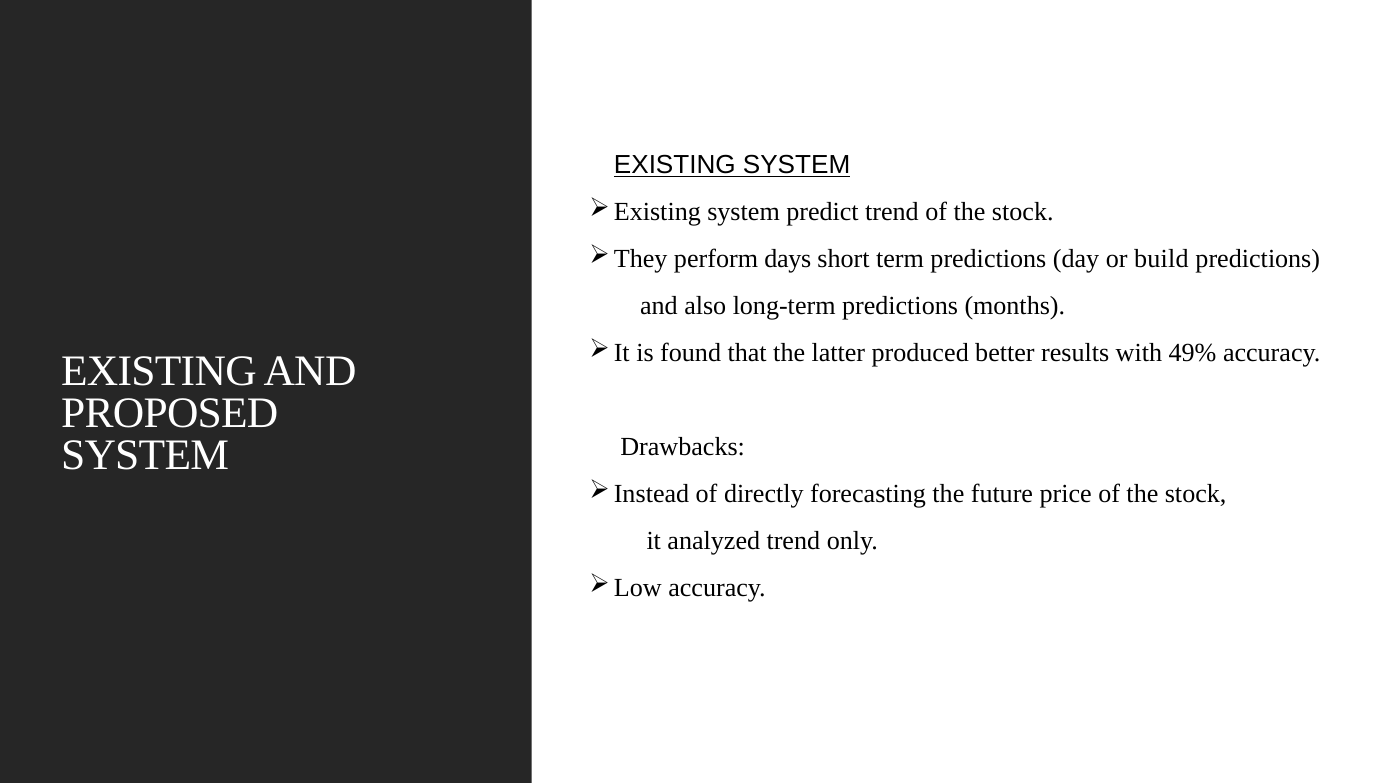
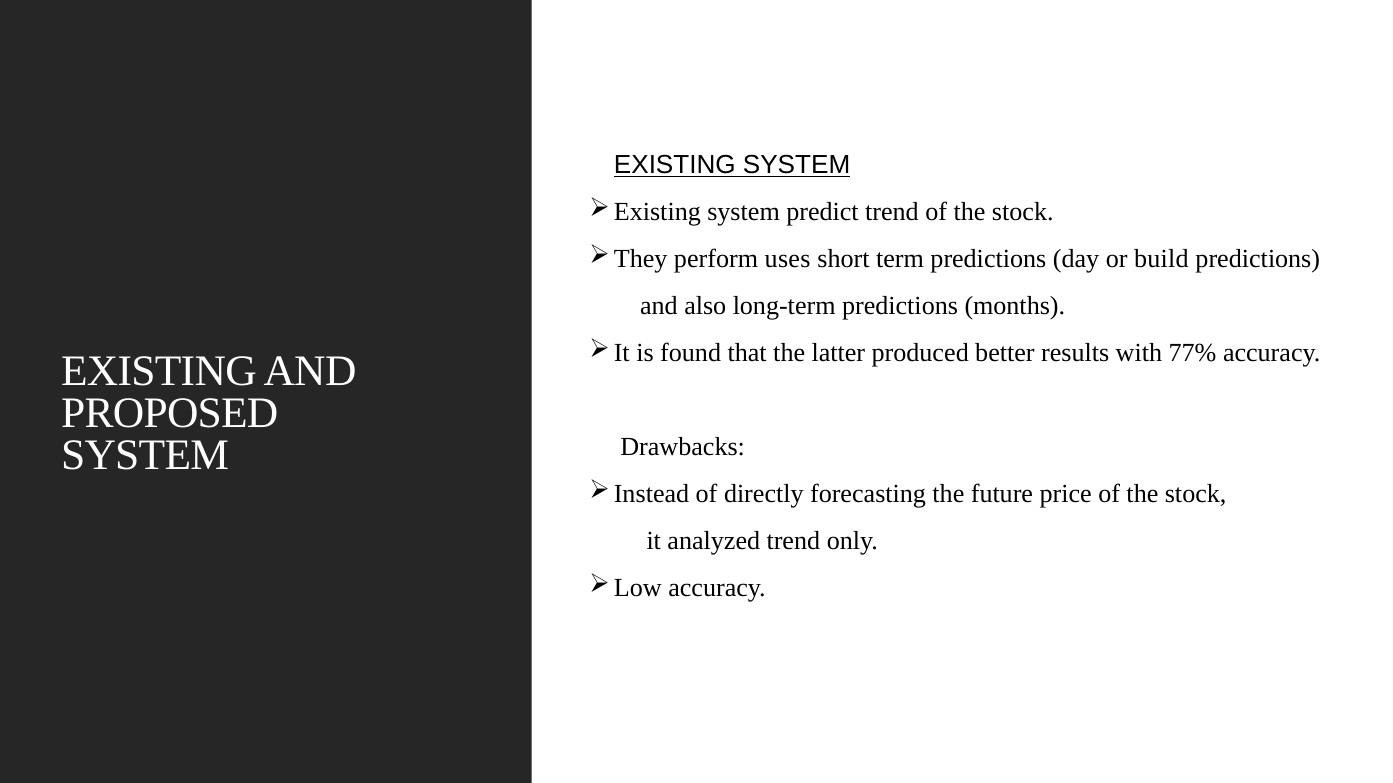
days: days -> uses
49%: 49% -> 77%
